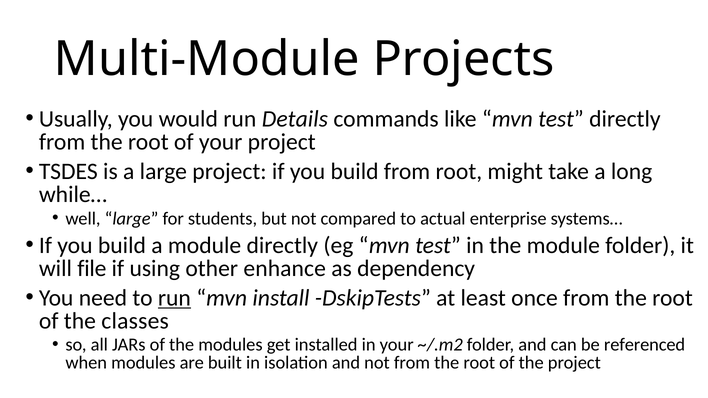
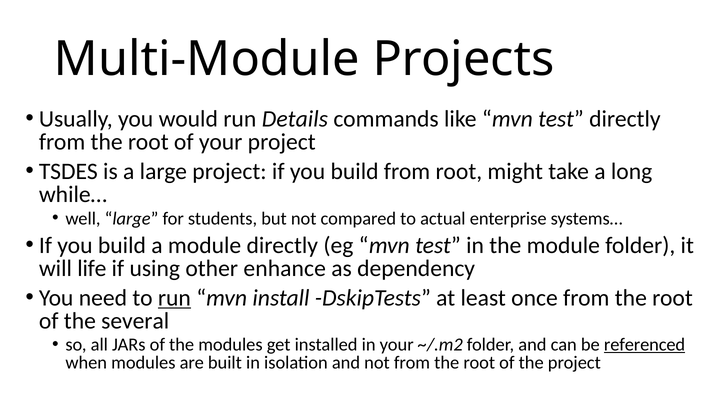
file: file -> life
classes: classes -> several
referenced underline: none -> present
